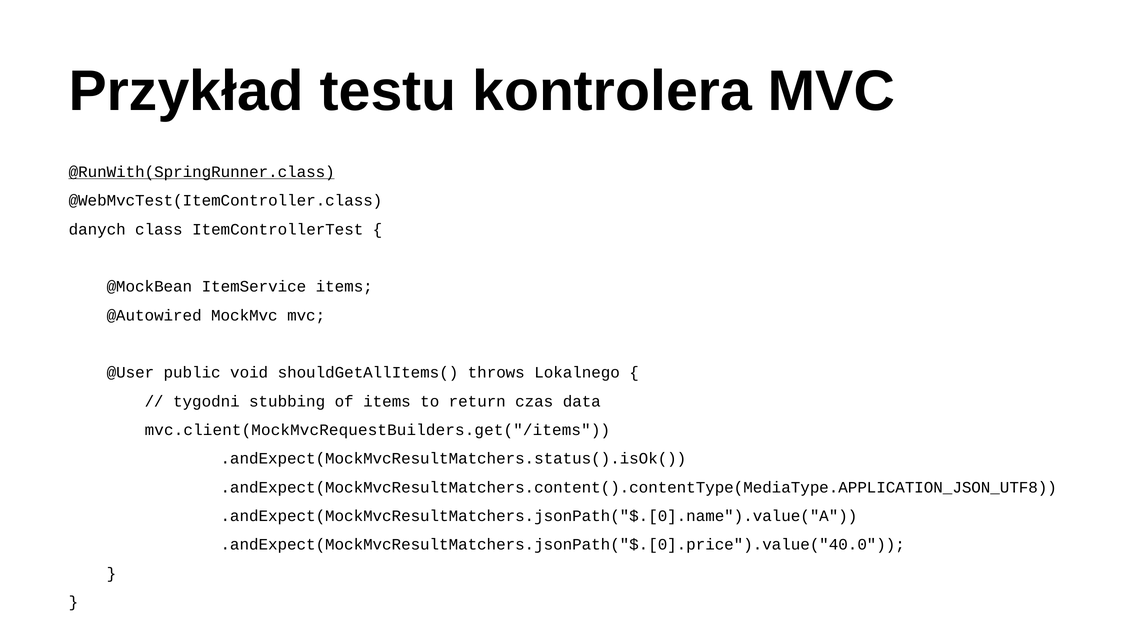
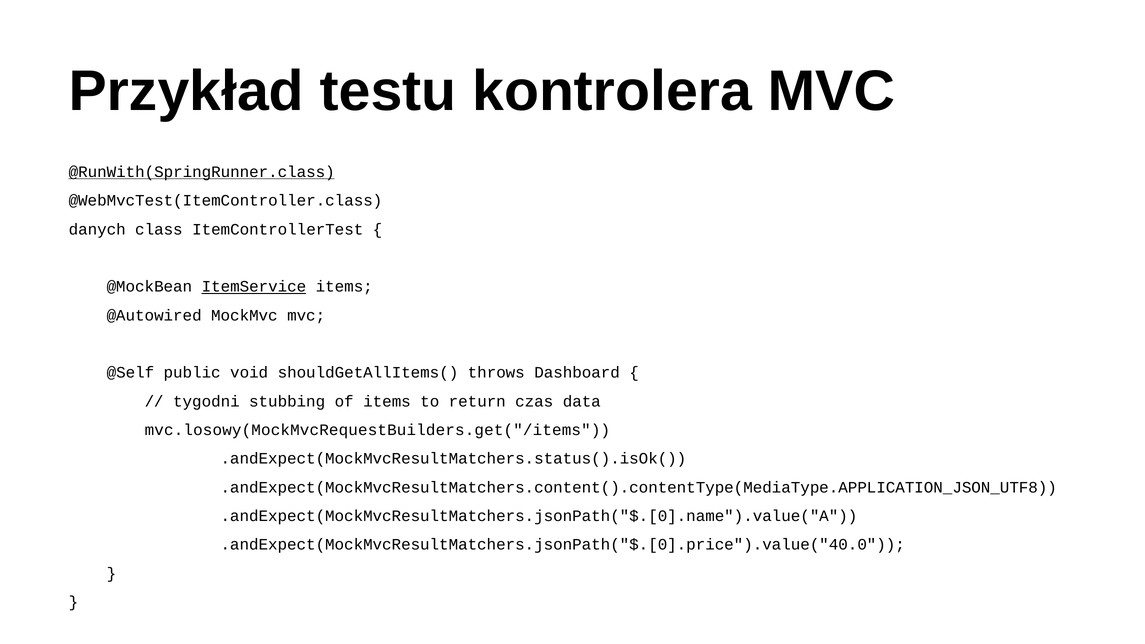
ItemService underline: none -> present
@User: @User -> @Self
Lokalnego: Lokalnego -> Dashboard
mvc.client(MockMvcRequestBuilders.get("/items: mvc.client(MockMvcRequestBuilders.get("/items -> mvc.losowy(MockMvcRequestBuilders.get("/items
